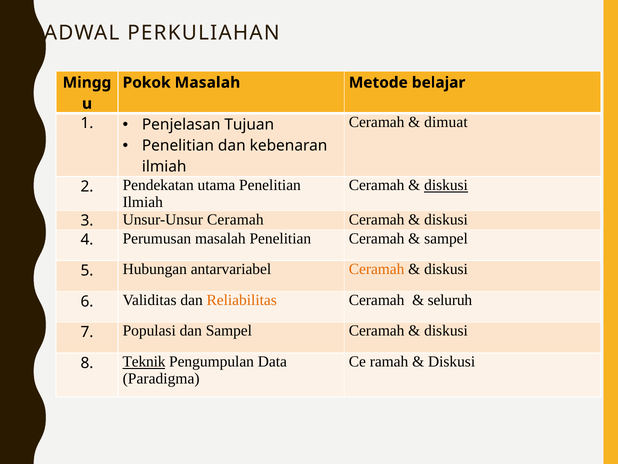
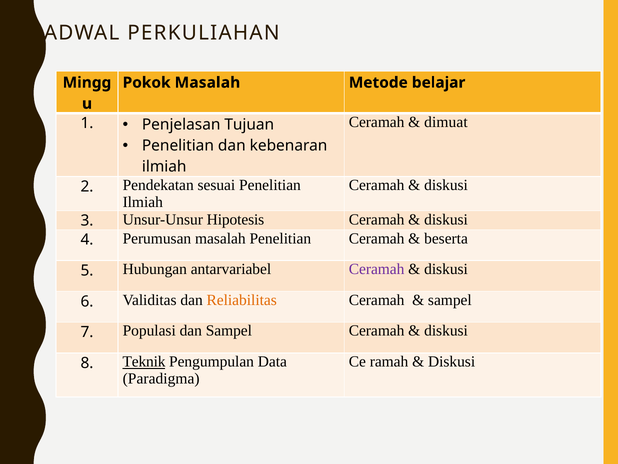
diskusi at (446, 185) underline: present -> none
utama: utama -> sesuai
Unsur-Unsur Ceramah: Ceramah -> Hipotesis
sampel at (446, 238): sampel -> beserta
Ceramah at (377, 269) colour: orange -> purple
seluruh at (450, 300): seluruh -> sampel
